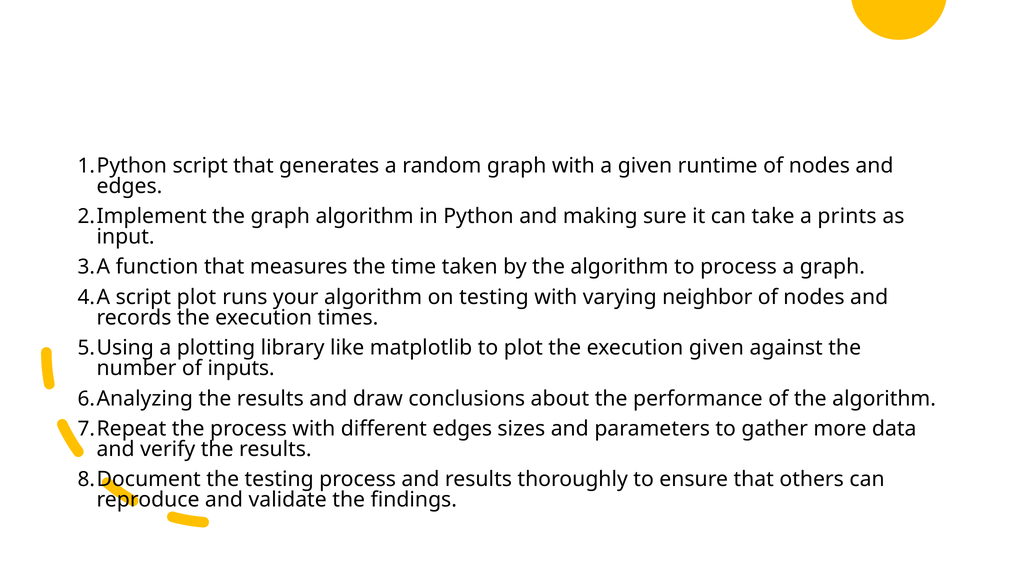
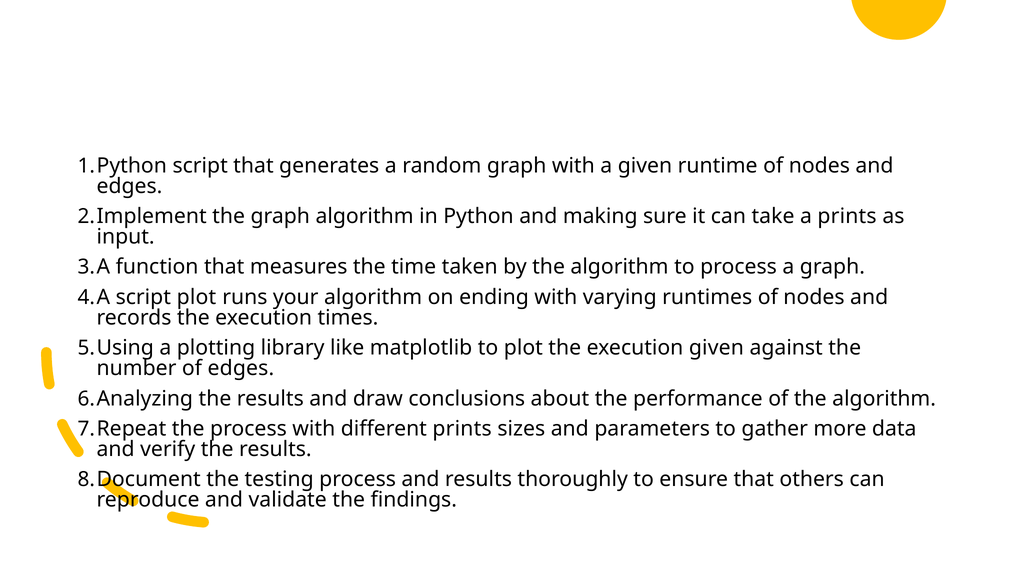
on testing: testing -> ending
neighbor: neighbor -> runtimes
of inputs: inputs -> edges
different edges: edges -> prints
